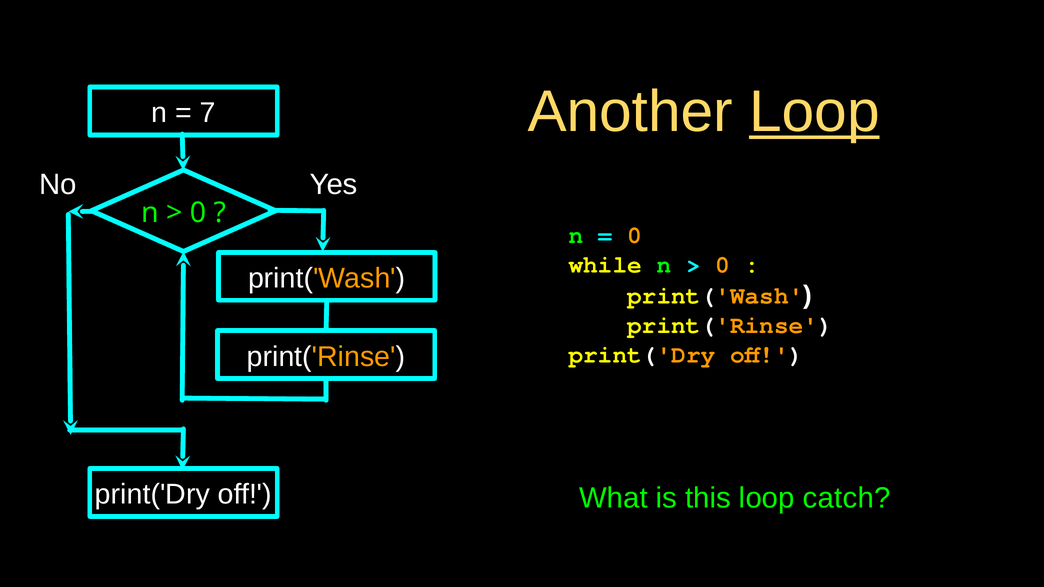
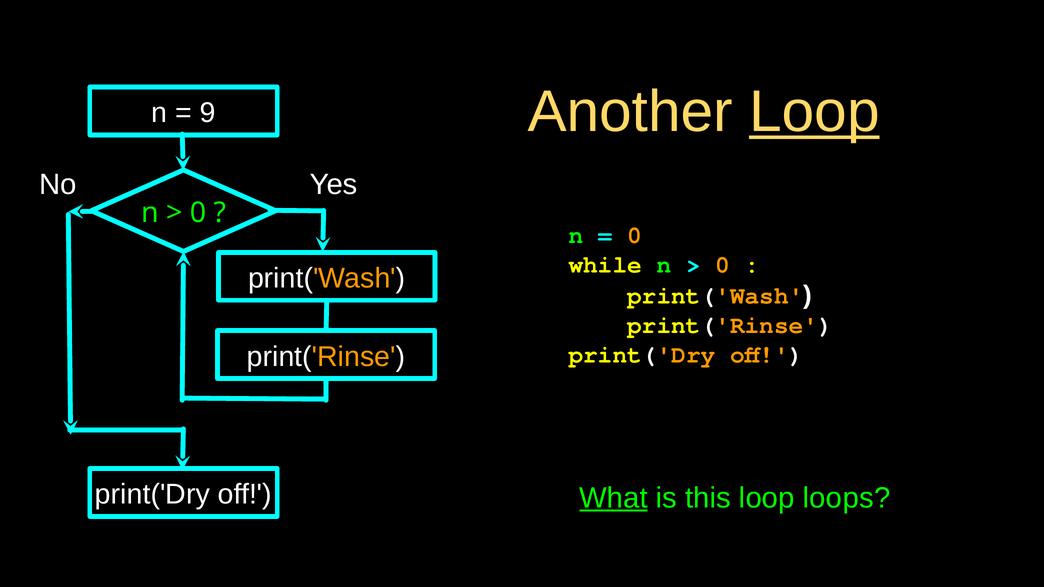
7: 7 -> 9
What underline: none -> present
catch: catch -> loops
